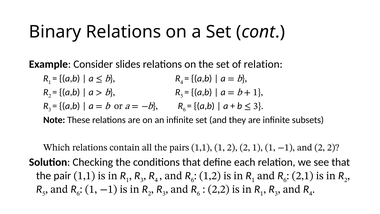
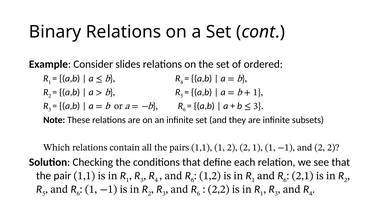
of relation: relation -> ordered
